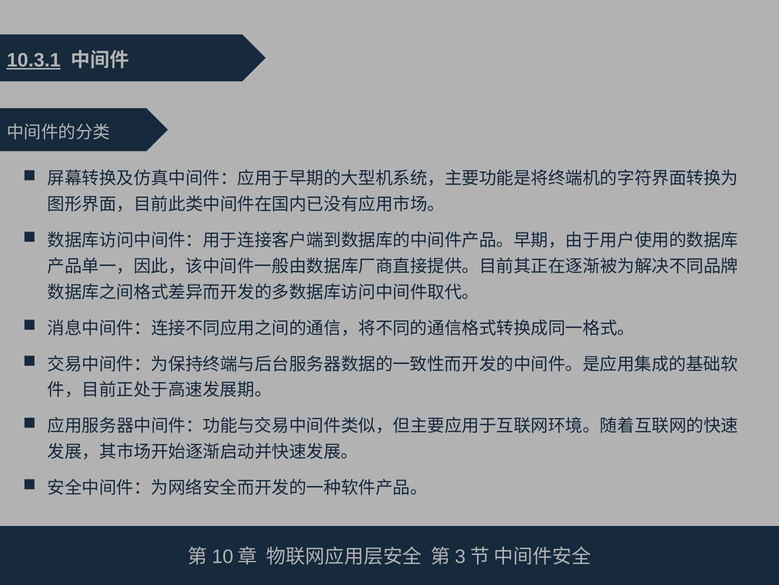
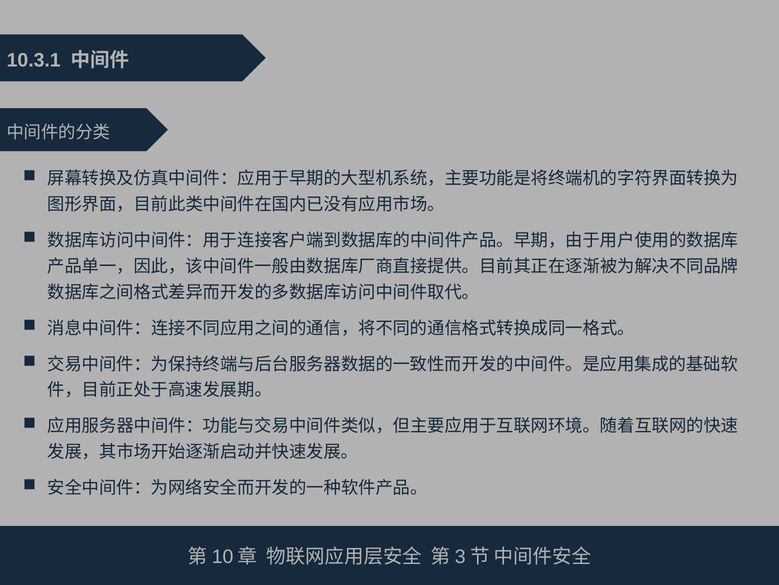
10.3.1 underline: present -> none
